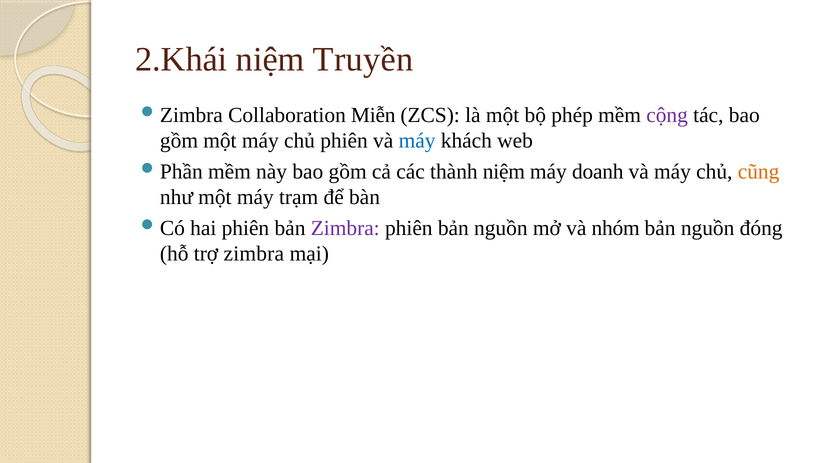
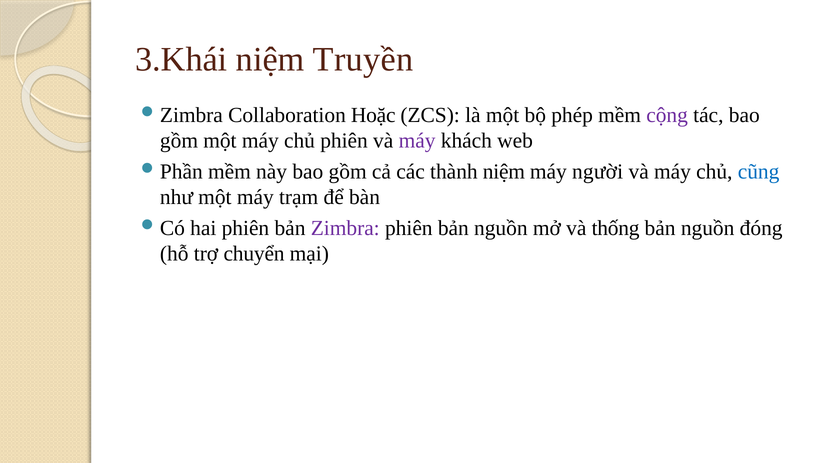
2.Khái: 2.Khái -> 3.Khái
Miễn: Miễn -> Hoặc
máy at (417, 141) colour: blue -> purple
doanh: doanh -> người
cũng colour: orange -> blue
nhóm: nhóm -> thống
trợ zimbra: zimbra -> chuyển
